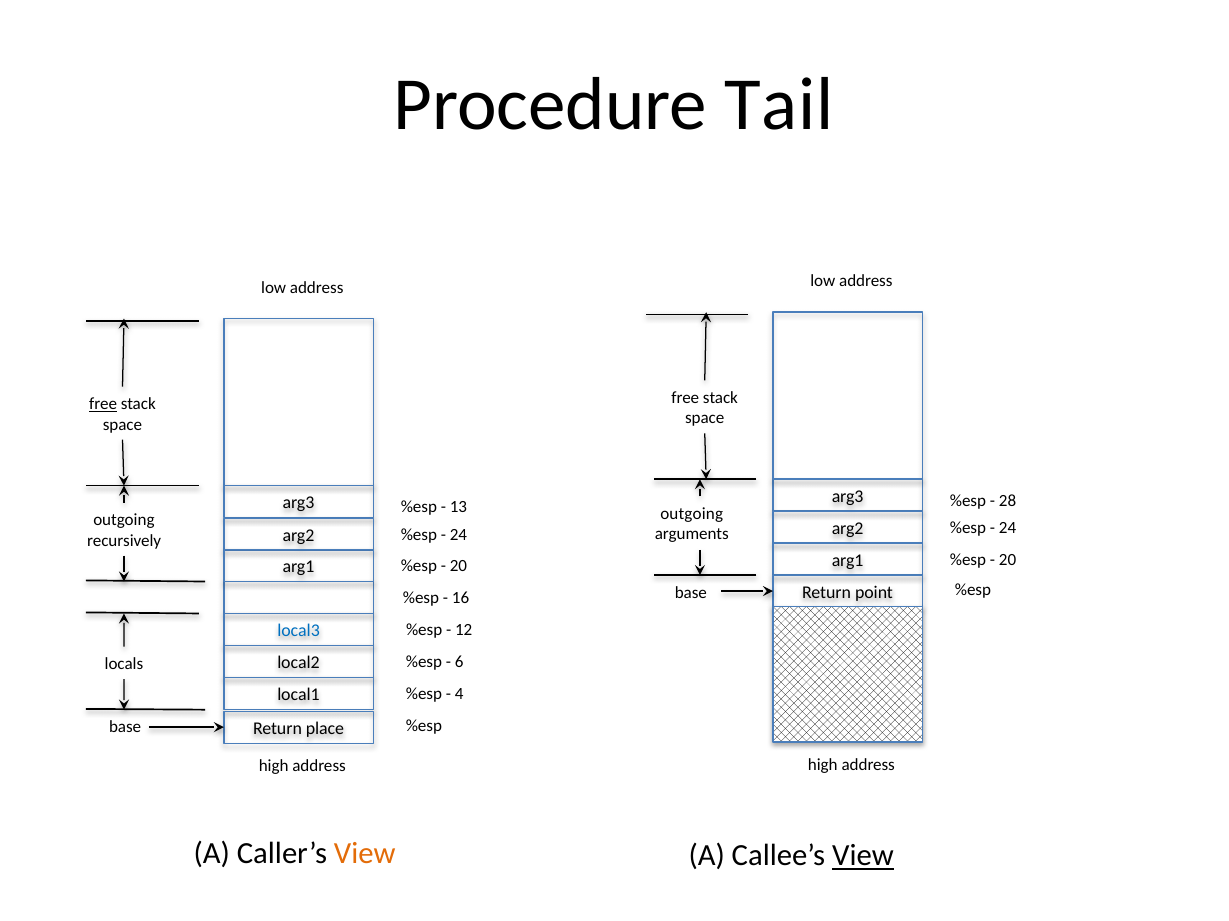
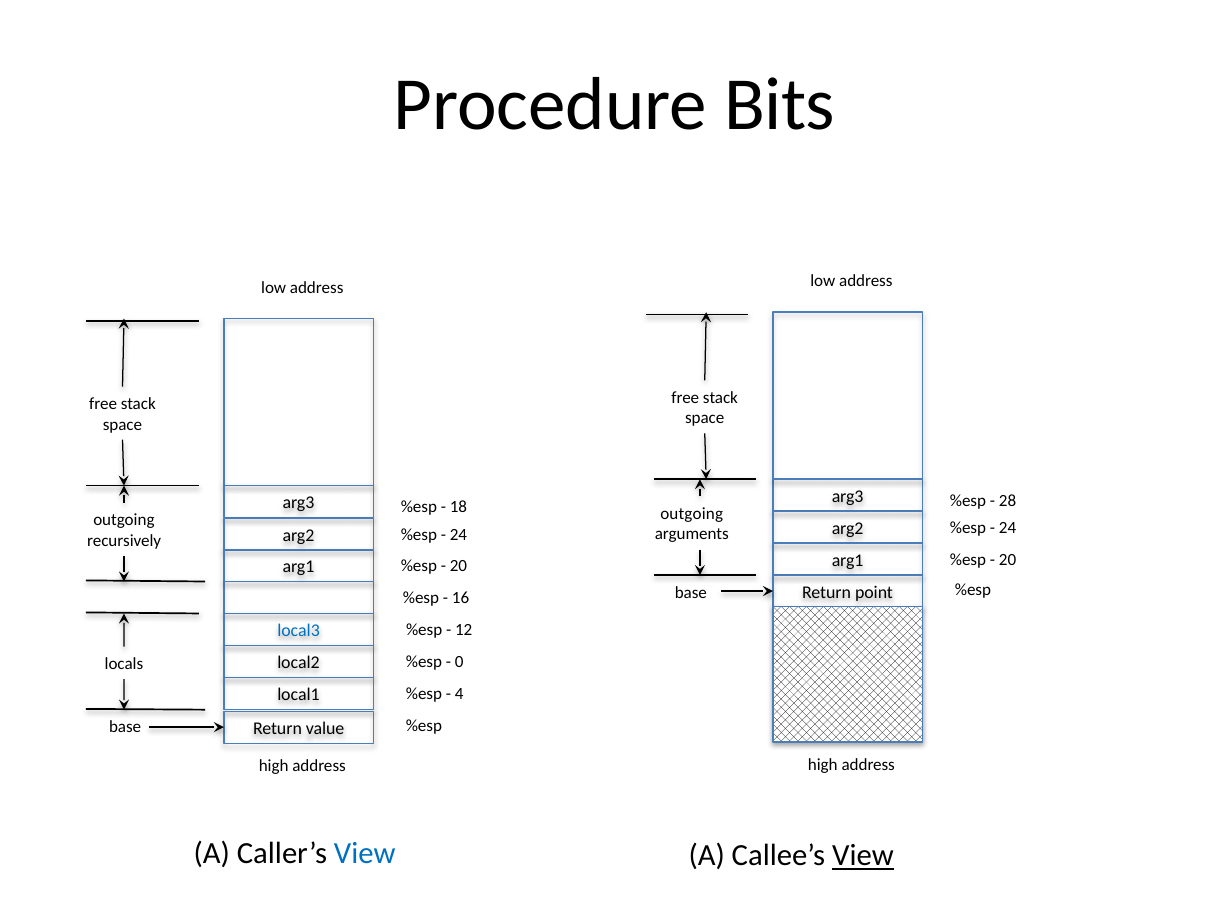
Tail: Tail -> Bits
free at (103, 404) underline: present -> none
13: 13 -> 18
6: 6 -> 0
place: place -> value
View at (365, 854) colour: orange -> blue
